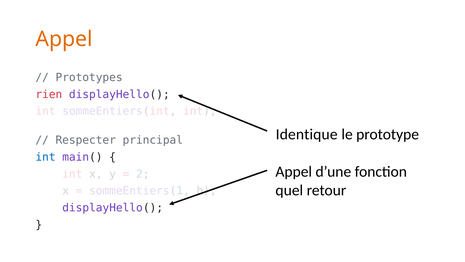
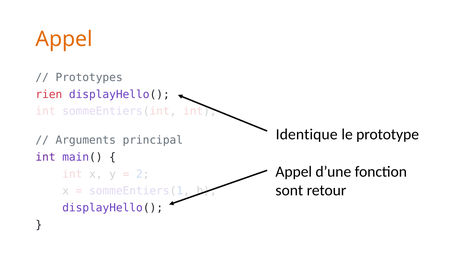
Respecter: Respecter -> Arguments
int at (46, 157) colour: blue -> purple
quel: quel -> sont
